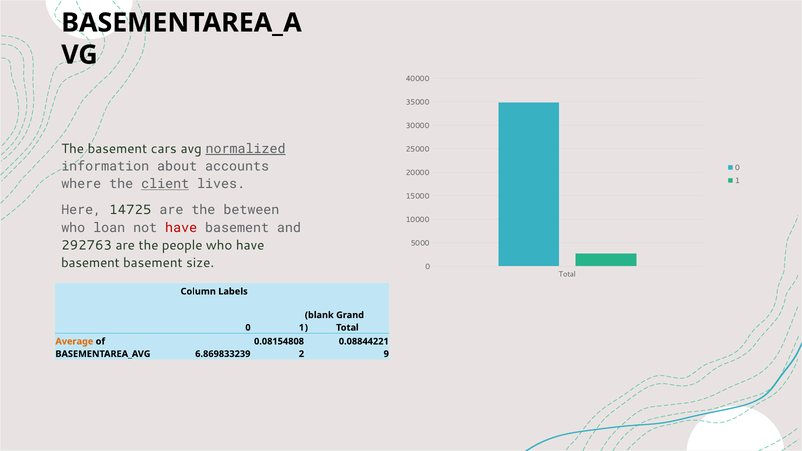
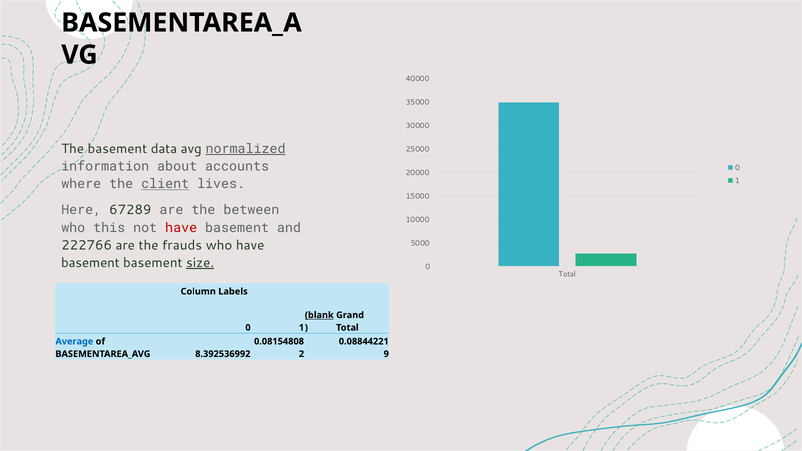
cars: cars -> data
14725: 14725 -> 67289
loan: loan -> this
292763: 292763 -> 222766
people: people -> frauds
size underline: none -> present
blank underline: none -> present
Average colour: orange -> blue
6.869833239: 6.869833239 -> 8.392536992
